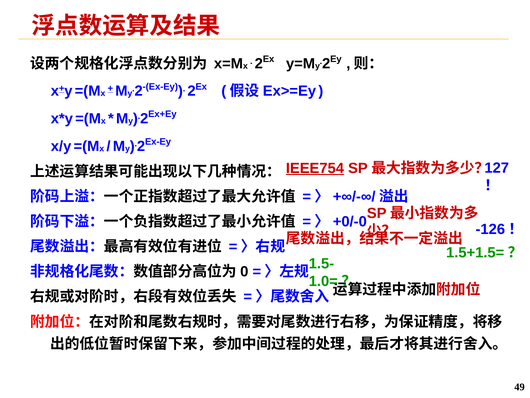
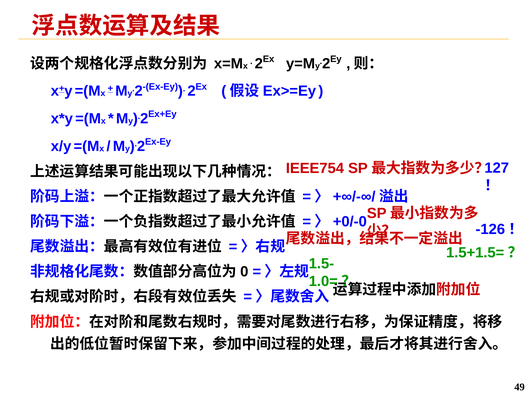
IEEE754 underline: present -> none
